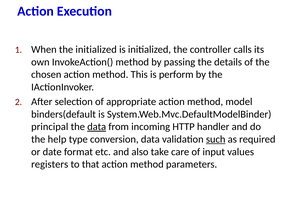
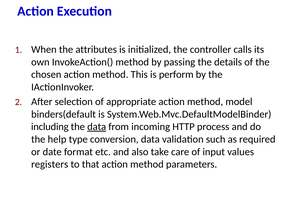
the initialized: initialized -> attributes
principal: principal -> including
handler: handler -> process
such underline: present -> none
